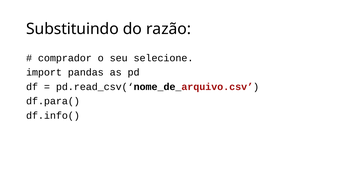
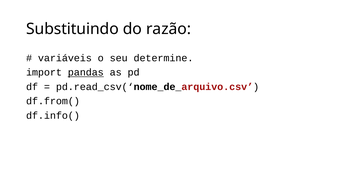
comprador: comprador -> variáveis
selecione: selecione -> determine
pandas underline: none -> present
df.para(: df.para( -> df.from(
